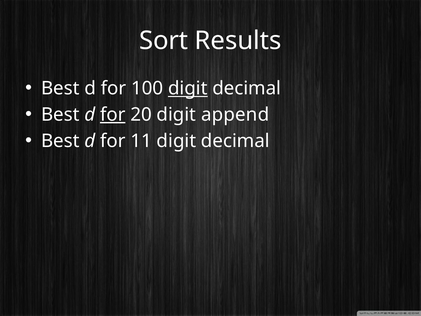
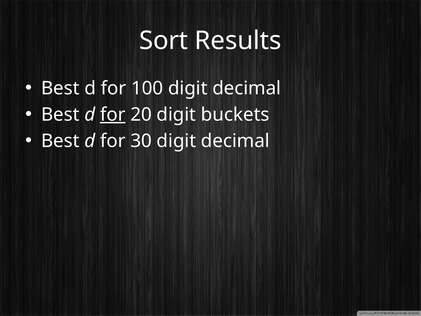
digit at (188, 88) underline: present -> none
append: append -> buckets
11: 11 -> 30
